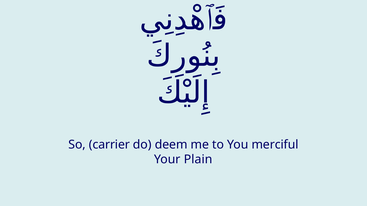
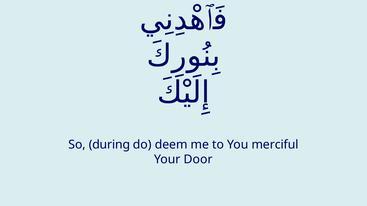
carrier: carrier -> during
Plain: Plain -> Door
